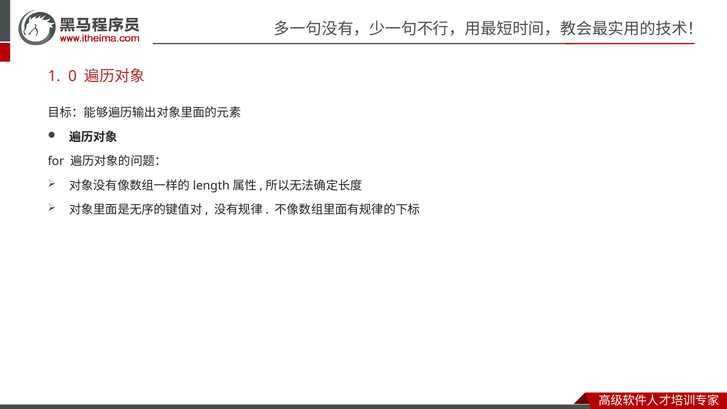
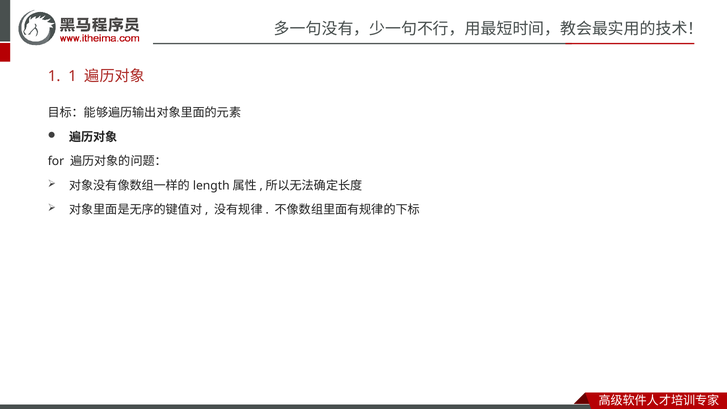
0 at (73, 76): 0 -> 1
